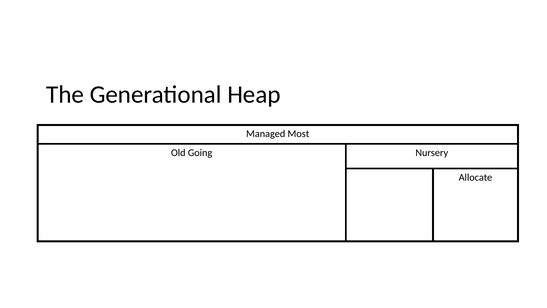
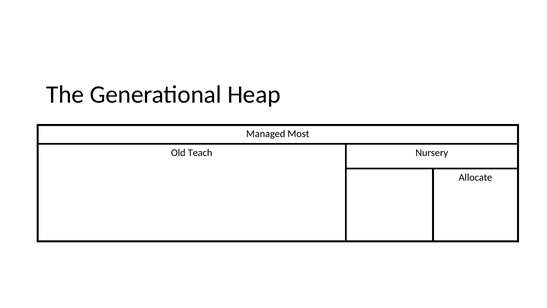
Going: Going -> Teach
